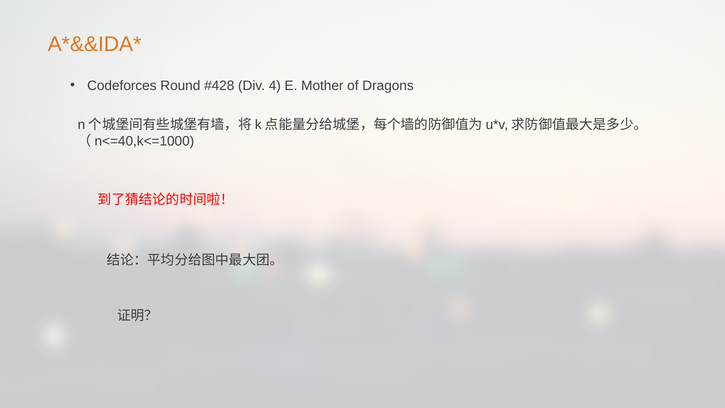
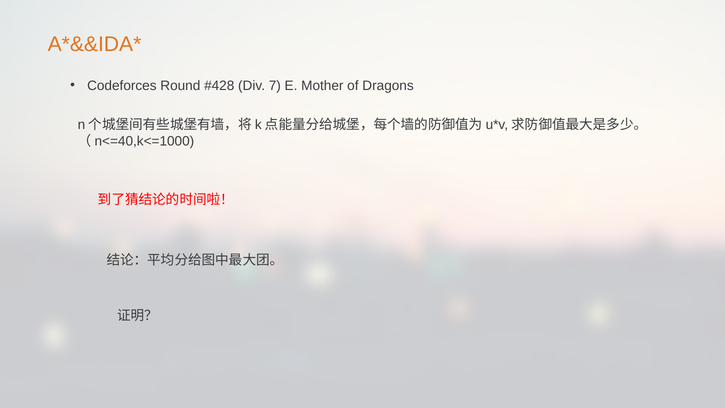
4: 4 -> 7
